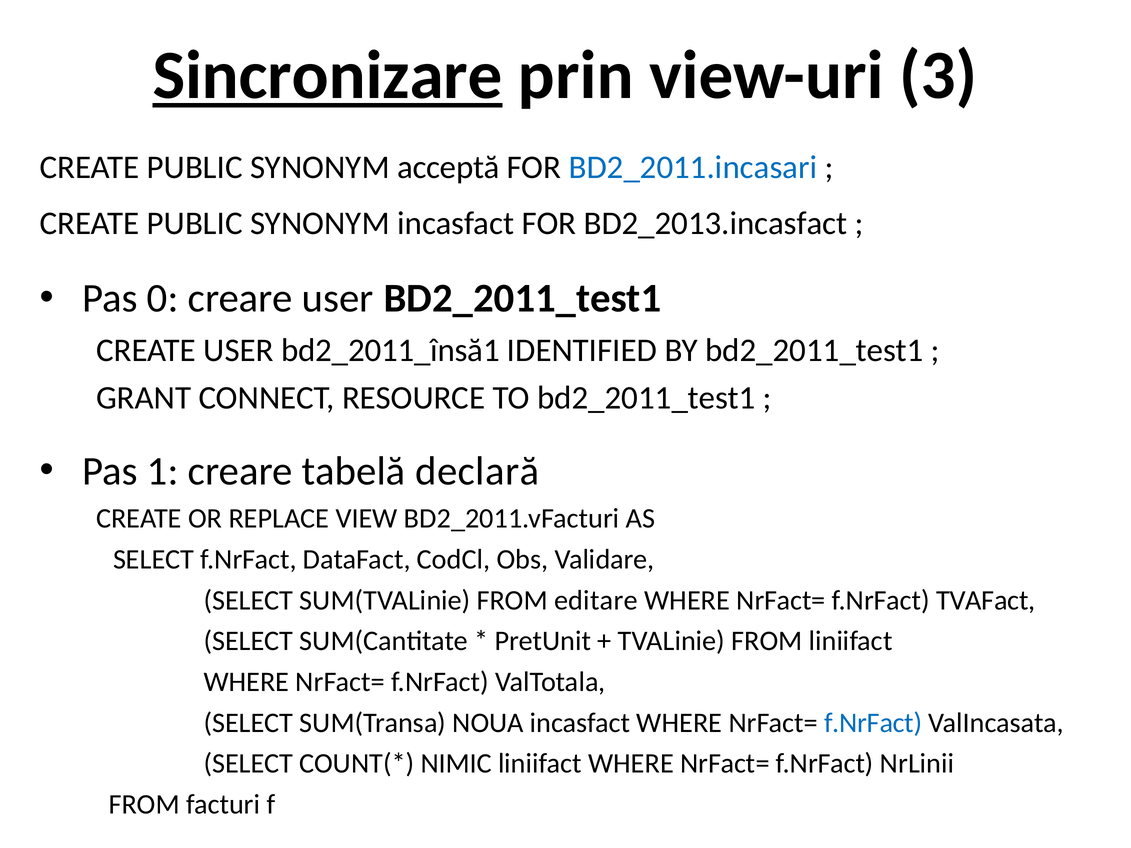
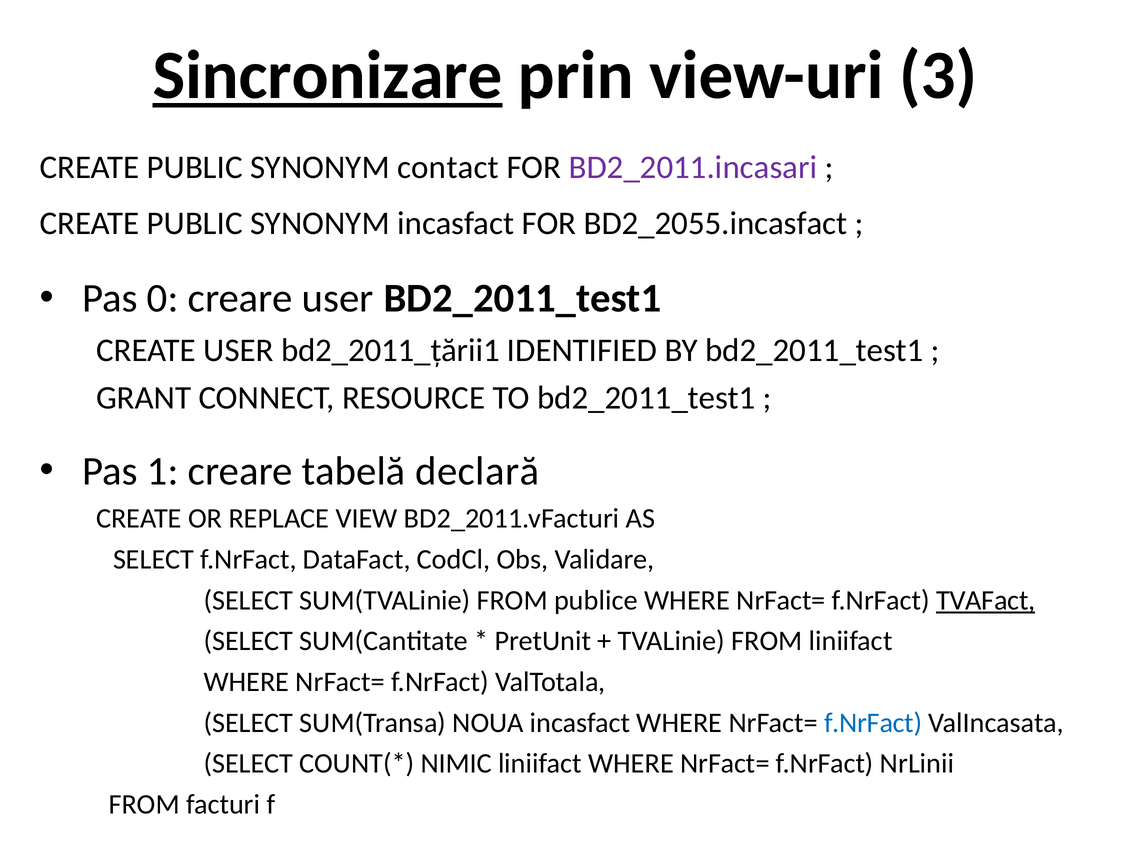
acceptă: acceptă -> contact
BD2_2011.incasari colour: blue -> purple
BD2_2013.incasfact: BD2_2013.incasfact -> BD2_2055.incasfact
bd2_2011_însă1: bd2_2011_însă1 -> bd2_2011_țării1
editare: editare -> publice
TVAFact underline: none -> present
